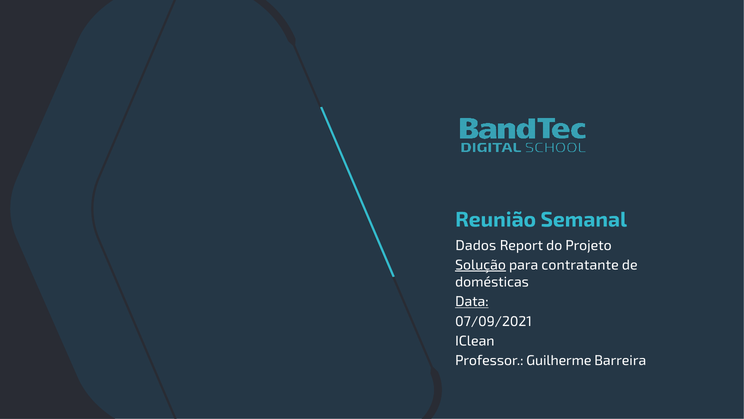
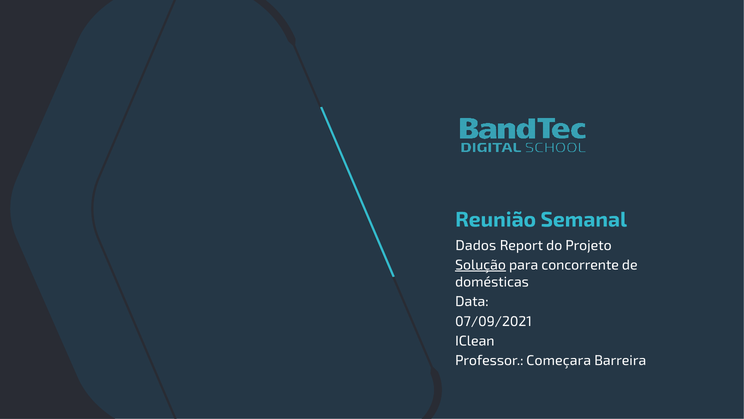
contratante: contratante -> concorrente
Data underline: present -> none
Guilherme: Guilherme -> Começara
